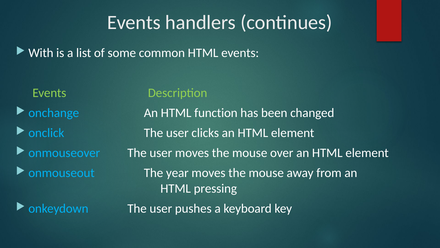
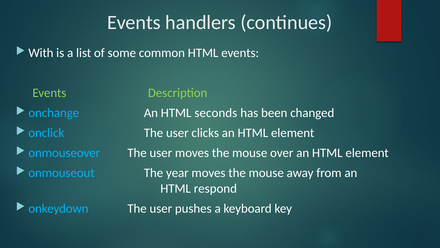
function: function -> seconds
pressing: pressing -> respond
